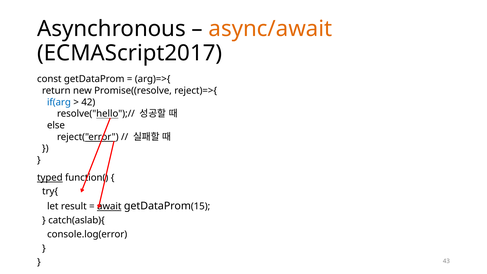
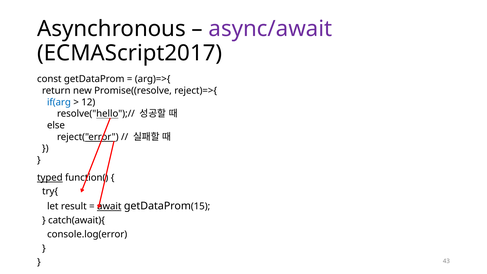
async/await colour: orange -> purple
42: 42 -> 12
catch(aslab){: catch(aslab){ -> catch(await){
